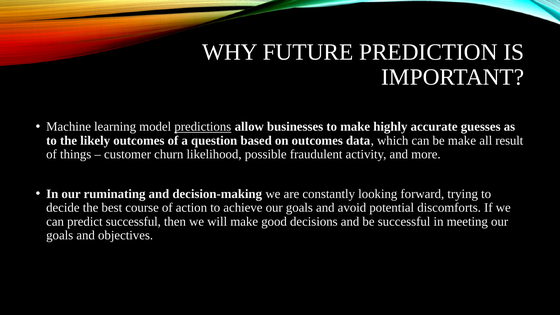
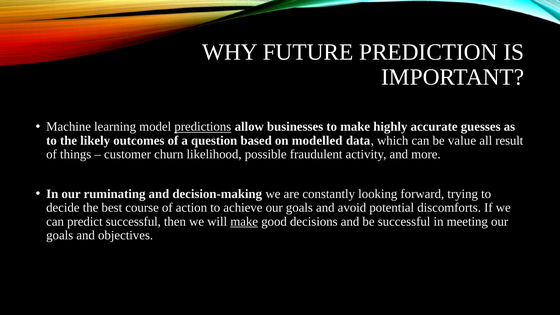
on outcomes: outcomes -> modelled
be make: make -> value
make at (244, 222) underline: none -> present
